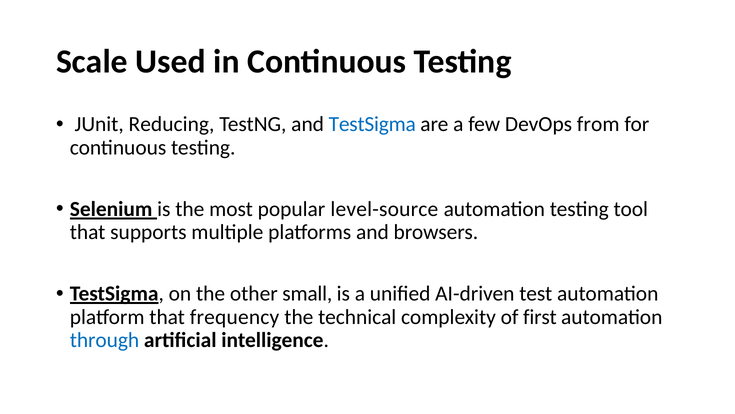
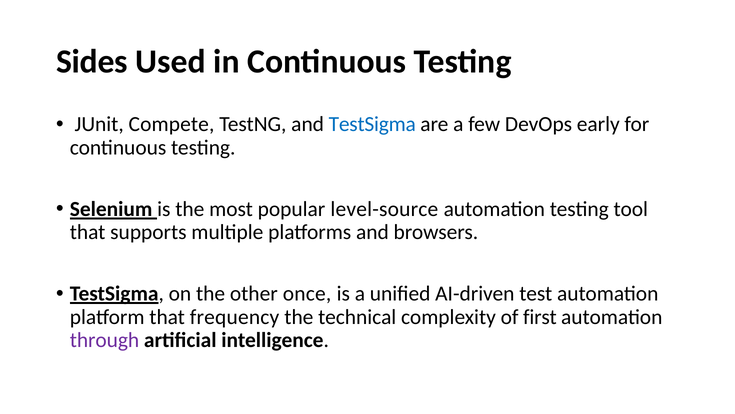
Scale: Scale -> Sides
Reducing: Reducing -> Compete
from: from -> early
small: small -> once
through colour: blue -> purple
